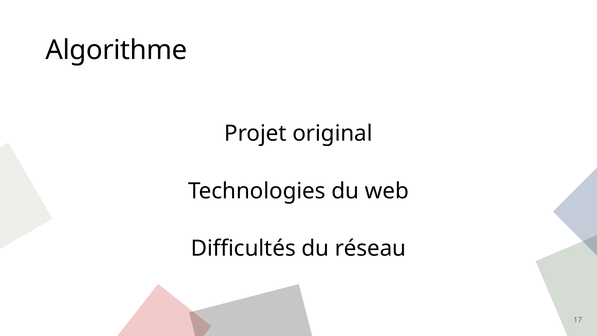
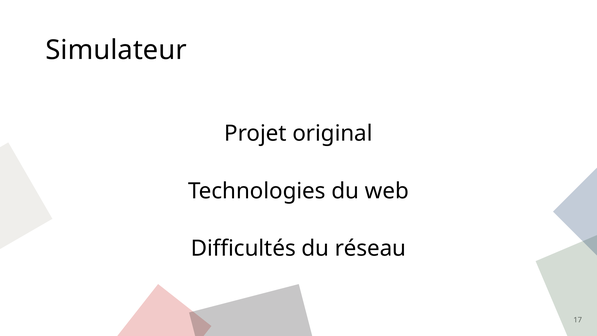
Algorithme: Algorithme -> Simulateur
